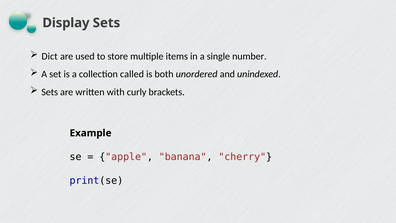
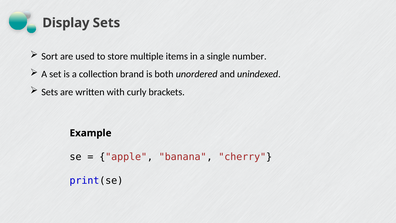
Dict: Dict -> Sort
called: called -> brand
